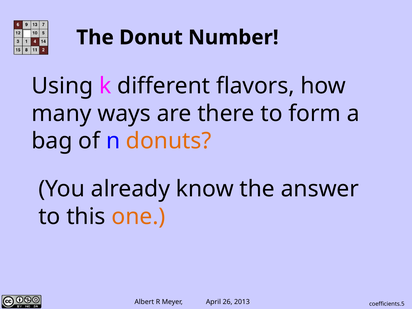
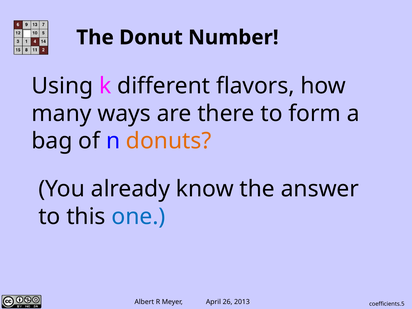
one colour: orange -> blue
